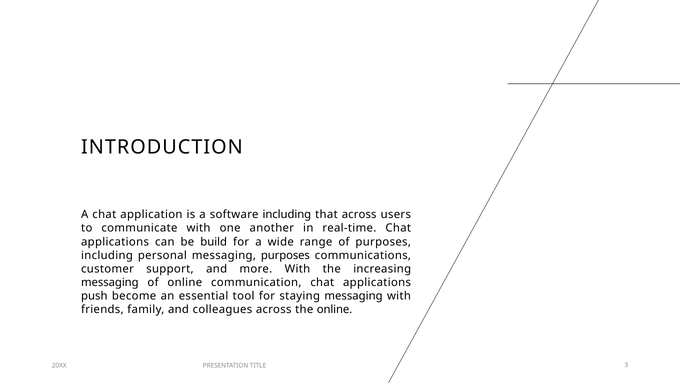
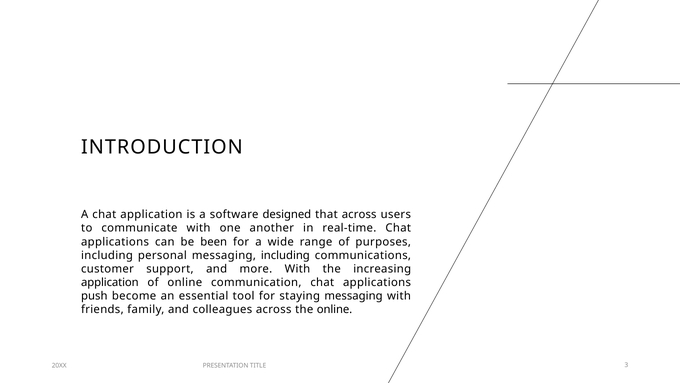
software including: including -> designed
build: build -> been
messaging purposes: purposes -> including
messaging at (110, 282): messaging -> application
